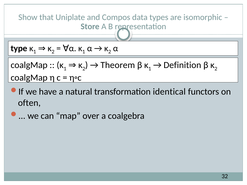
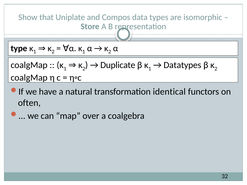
Theorem: Theorem -> Duplicate
Definition: Definition -> Datatypes
